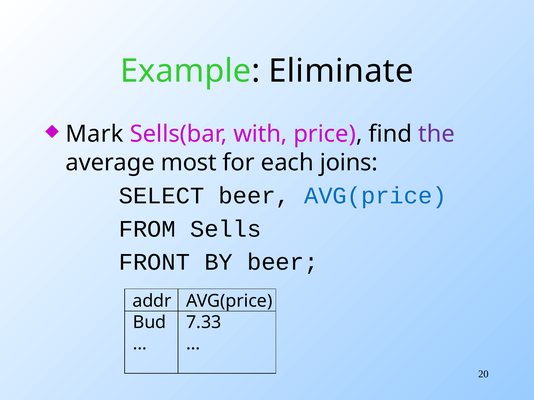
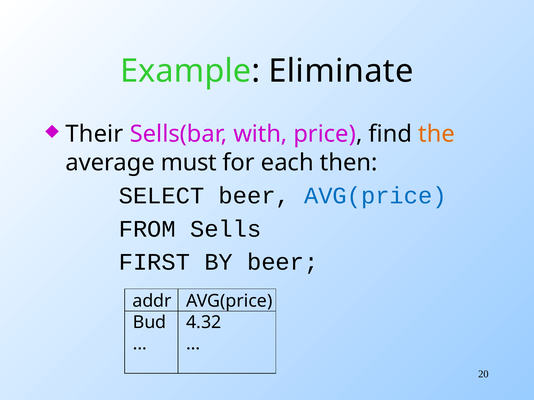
Mark: Mark -> Their
the colour: purple -> orange
most: most -> must
joins: joins -> then
FRONT: FRONT -> FIRST
7.33: 7.33 -> 4.32
